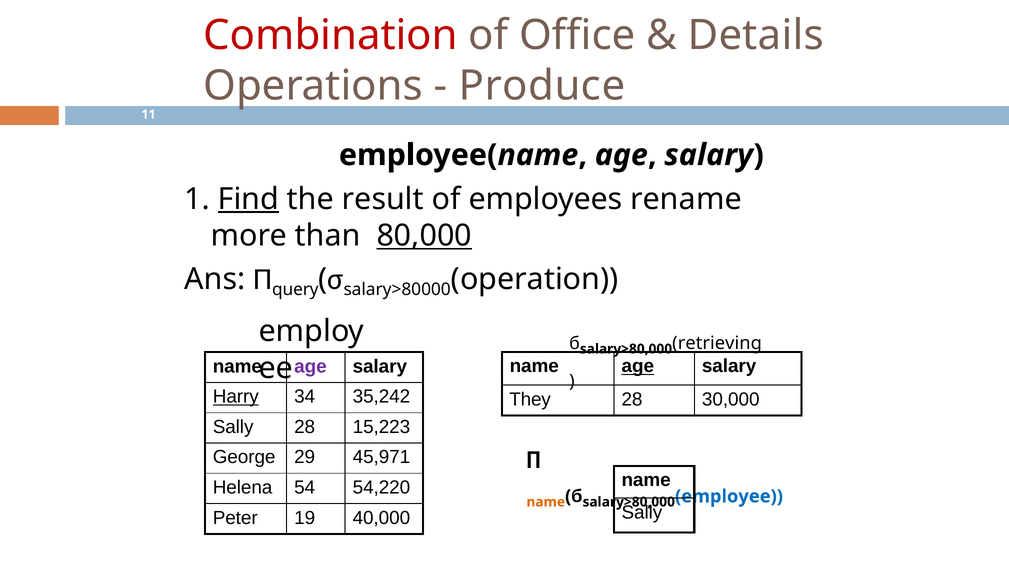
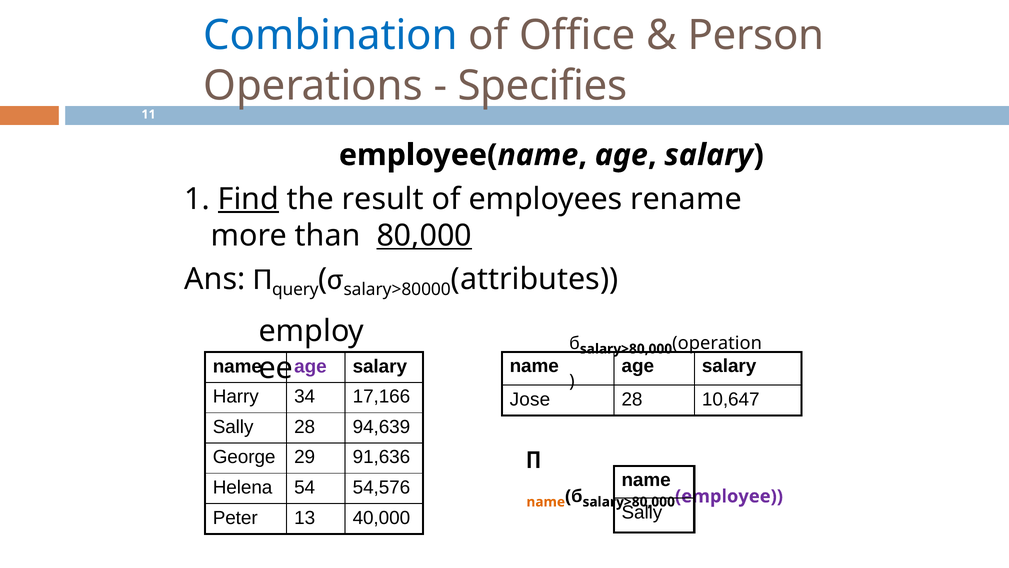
Combination colour: red -> blue
Details: Details -> Person
Produce: Produce -> Specifies
operation: operation -> attributes
retrieving: retrieving -> operation
age at (638, 366) underline: present -> none
Harry underline: present -> none
35,242: 35,242 -> 17,166
They: They -> Jose
30,000: 30,000 -> 10,647
15,223: 15,223 -> 94,639
45,971: 45,971 -> 91,636
54,220: 54,220 -> 54,576
employee colour: blue -> purple
19: 19 -> 13
